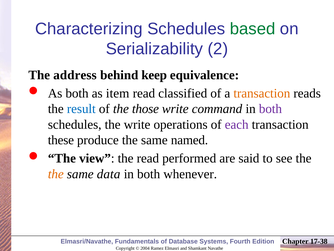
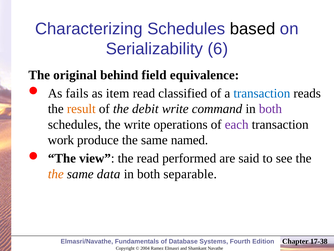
based colour: green -> black
2: 2 -> 6
address: address -> original
keep: keep -> field
As both: both -> fails
transaction at (262, 93) colour: orange -> blue
result colour: blue -> orange
those: those -> debit
these: these -> work
whenever: whenever -> separable
